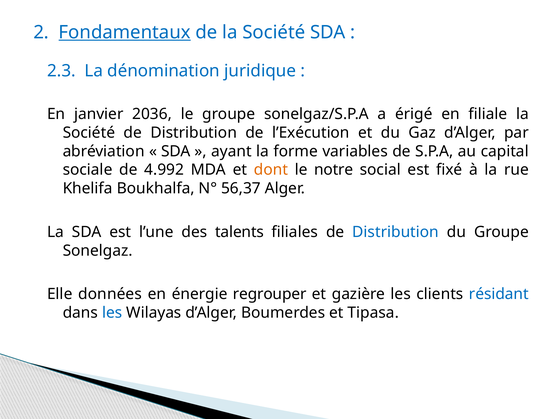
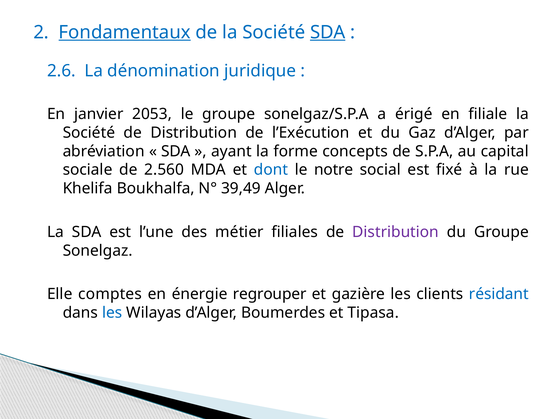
SDA at (328, 32) underline: none -> present
2.3: 2.3 -> 2.6
2036: 2036 -> 2053
variables: variables -> concepts
4.992: 4.992 -> 2.560
dont colour: orange -> blue
56,37: 56,37 -> 39,49
talents: talents -> métier
Distribution at (396, 232) colour: blue -> purple
données: données -> comptes
